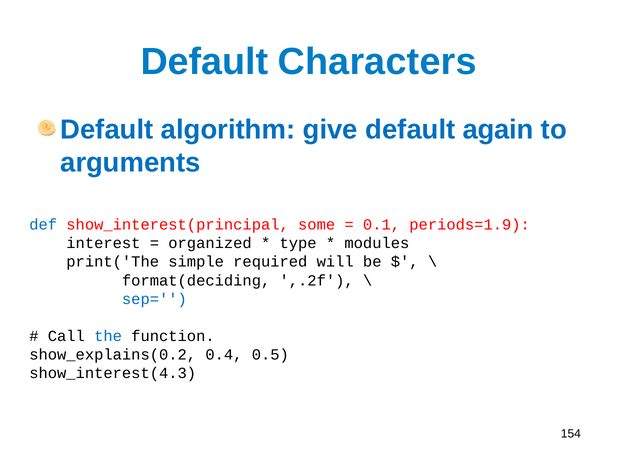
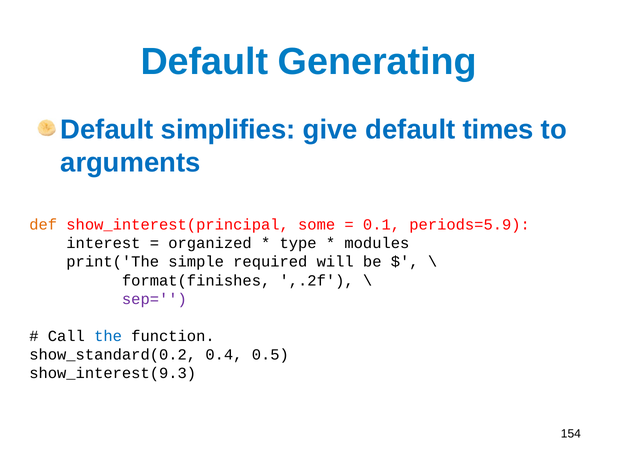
Characters: Characters -> Generating
algorithm: algorithm -> simplifies
again: again -> times
def colour: blue -> orange
periods=1.9: periods=1.9 -> periods=5.9
format(deciding: format(deciding -> format(finishes
sep= colour: blue -> purple
show_explains(0.2: show_explains(0.2 -> show_standard(0.2
show_interest(4.3: show_interest(4.3 -> show_interest(9.3
